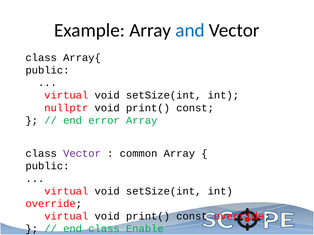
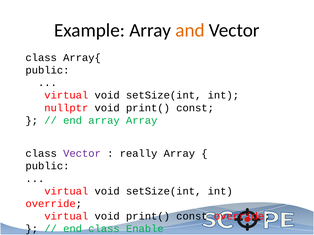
and colour: blue -> orange
end error: error -> array
common: common -> really
